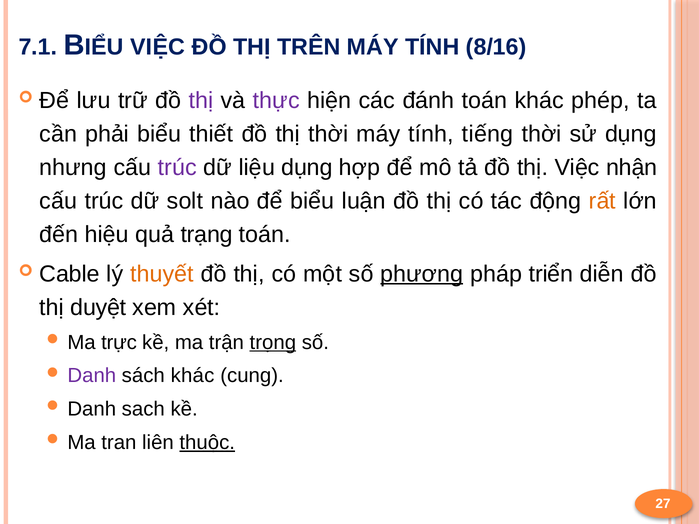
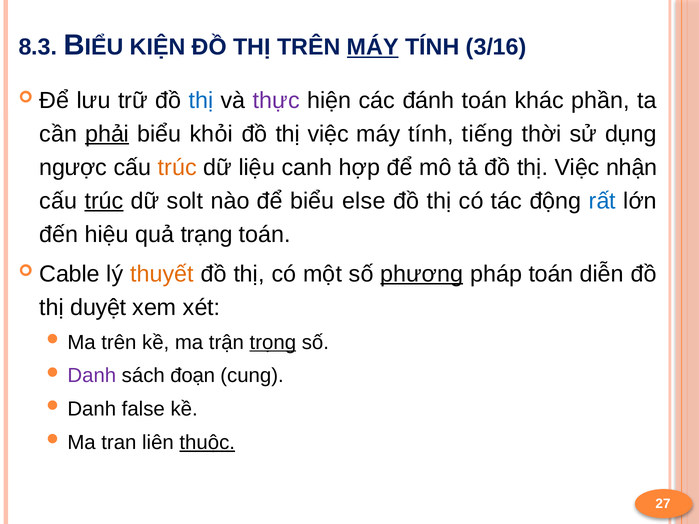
7.1: 7.1 -> 8.3
VIỆC at (158, 47): VIỆC -> KIỆN
MÁY at (373, 47) underline: none -> present
8/16: 8/16 -> 3/16
thị at (201, 100) colour: purple -> blue
phép: phép -> phần
phải underline: none -> present
thiết: thiết -> khỏi
thời at (328, 134): thời -> việc
nhưng: nhưng -> ngược
trúc at (177, 167) colour: purple -> orange
liệu dụng: dụng -> canh
trúc at (104, 201) underline: none -> present
luận: luận -> else
rất colour: orange -> blue
pháp triển: triển -> toán
Ma trực: trực -> trên
sách khác: khác -> đoạn
sach: sach -> false
